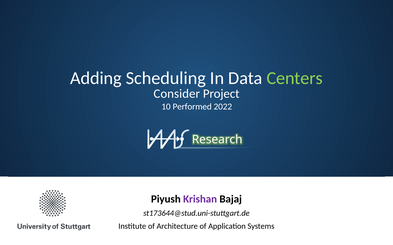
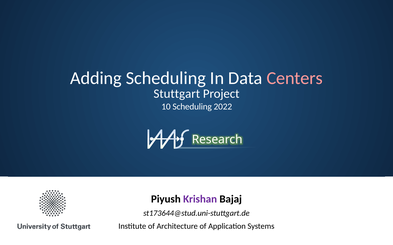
Centers colour: light green -> pink
Consider: Consider -> Stuttgart
10 Performed: Performed -> Scheduling
